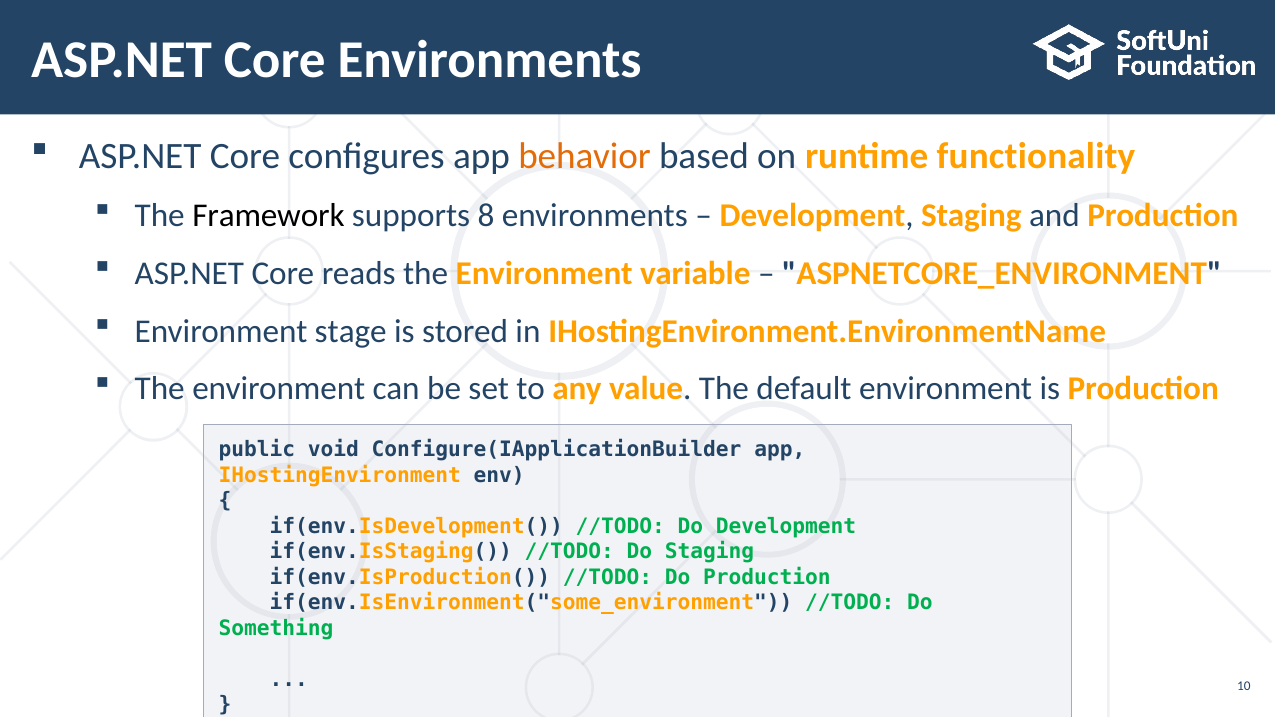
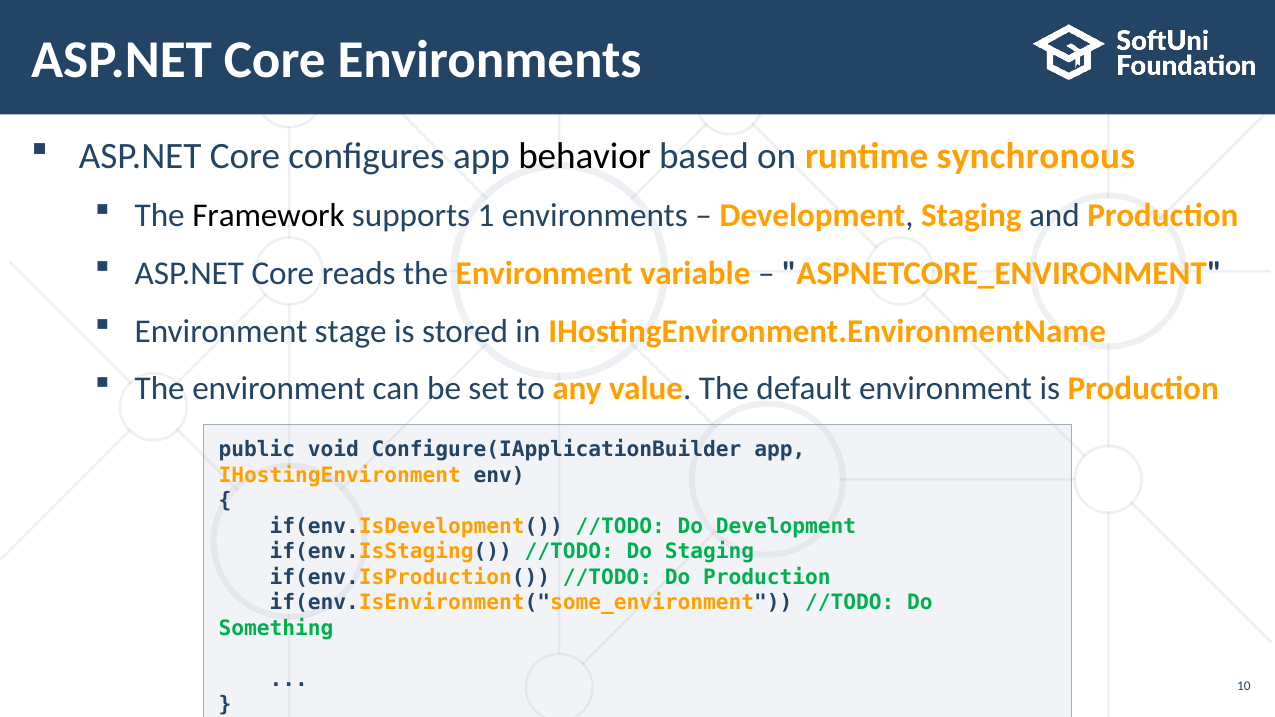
behavior colour: orange -> black
functionality: functionality -> synchronous
8: 8 -> 1
